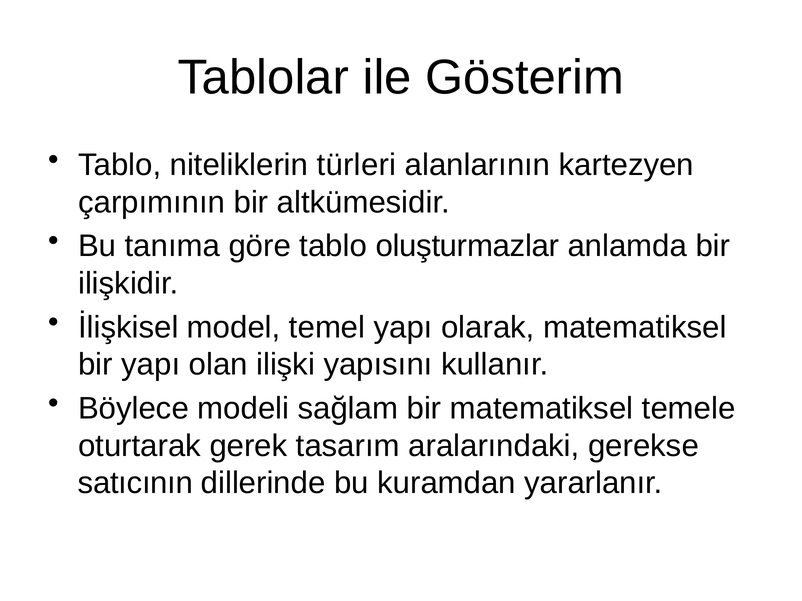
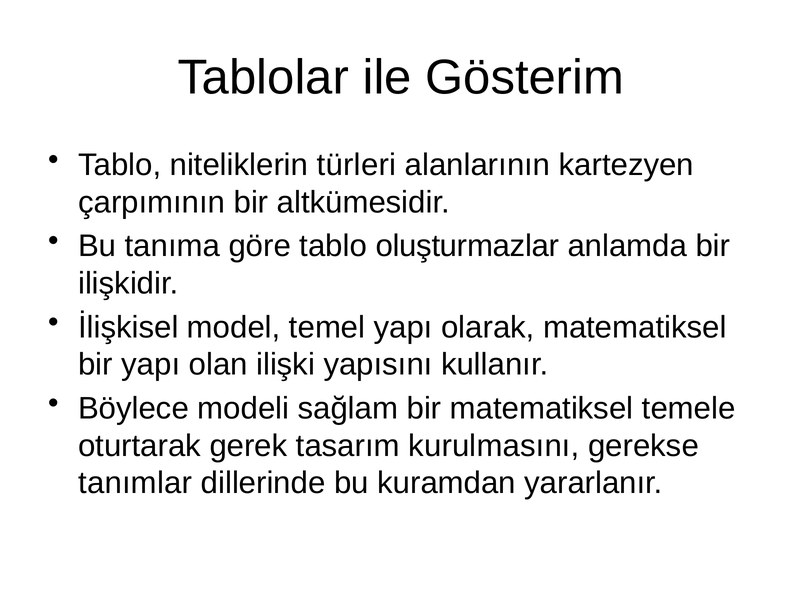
aralarındaki: aralarındaki -> kurulmasını
satıcının: satıcının -> tanımlar
